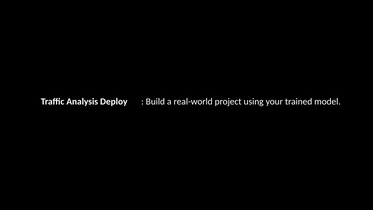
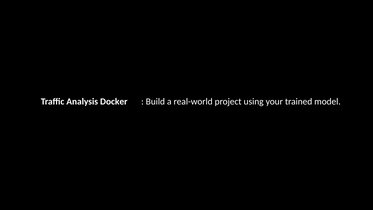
Deploy: Deploy -> Docker
